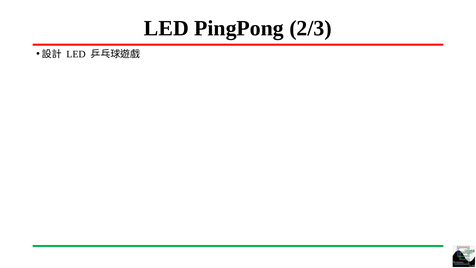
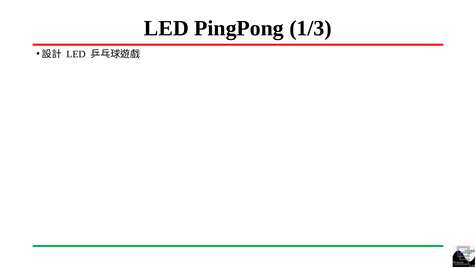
2/3: 2/3 -> 1/3
